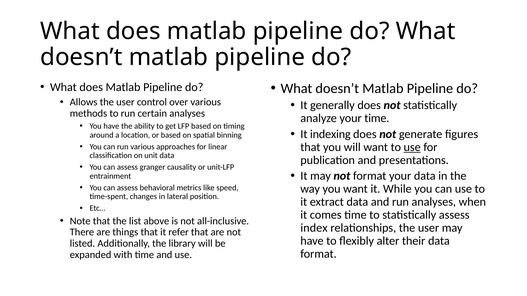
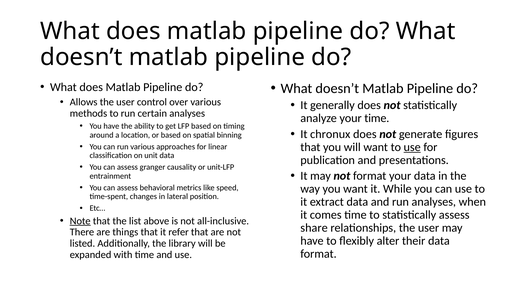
indexing: indexing -> chronux
Note underline: none -> present
index: index -> share
